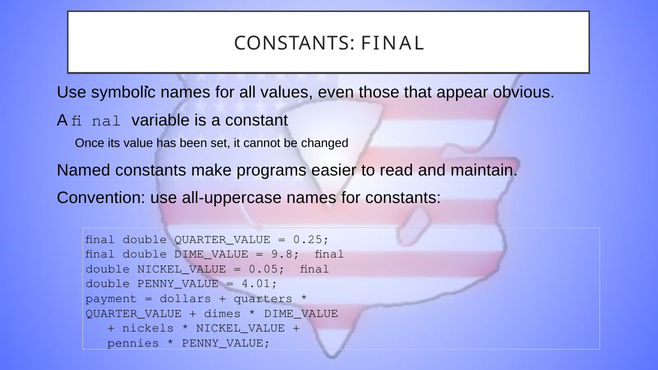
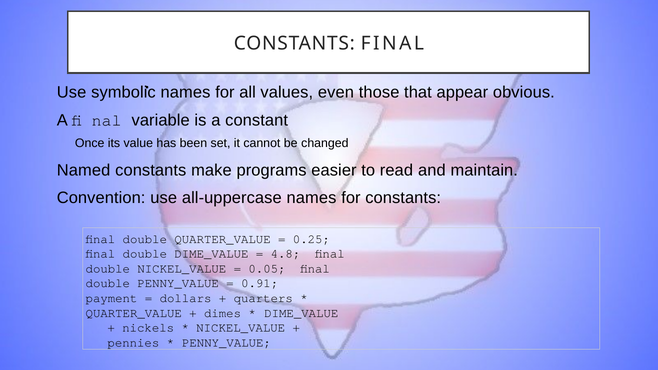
9.8: 9.8 -> 4.8
4.01: 4.01 -> 0.91
